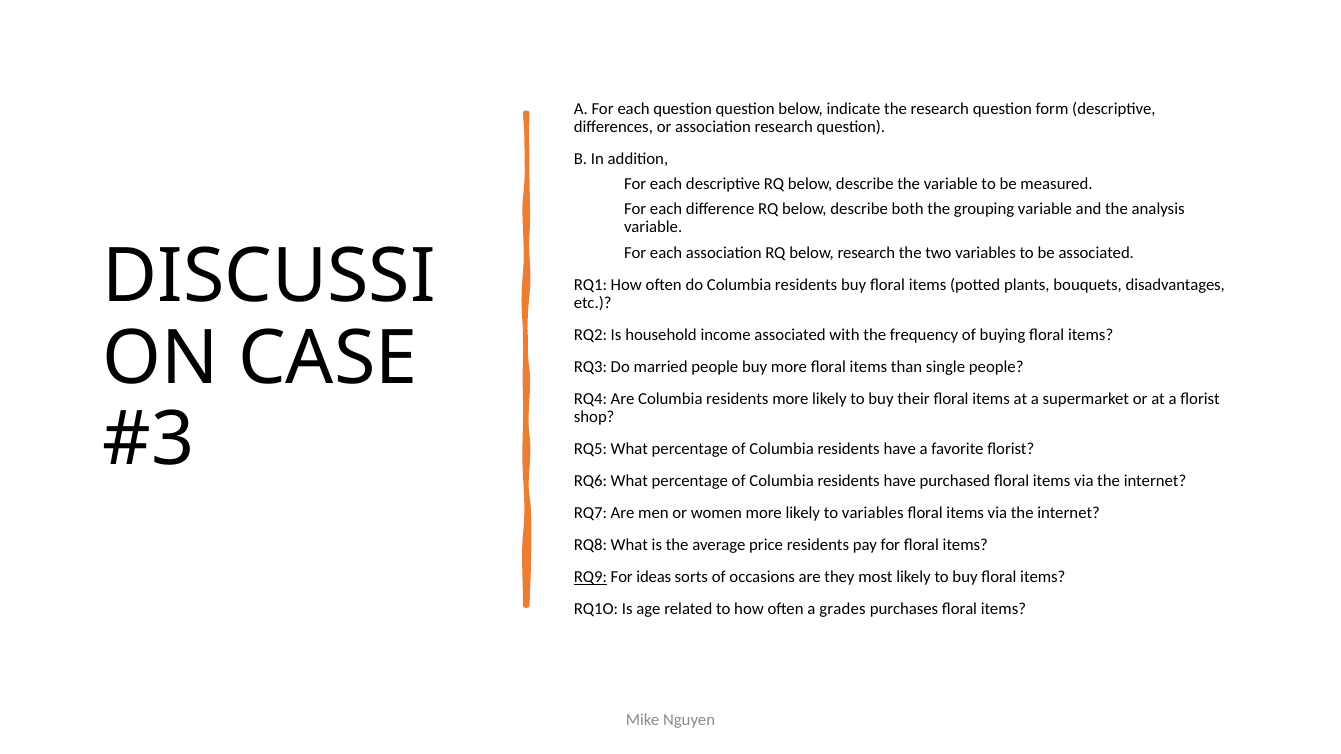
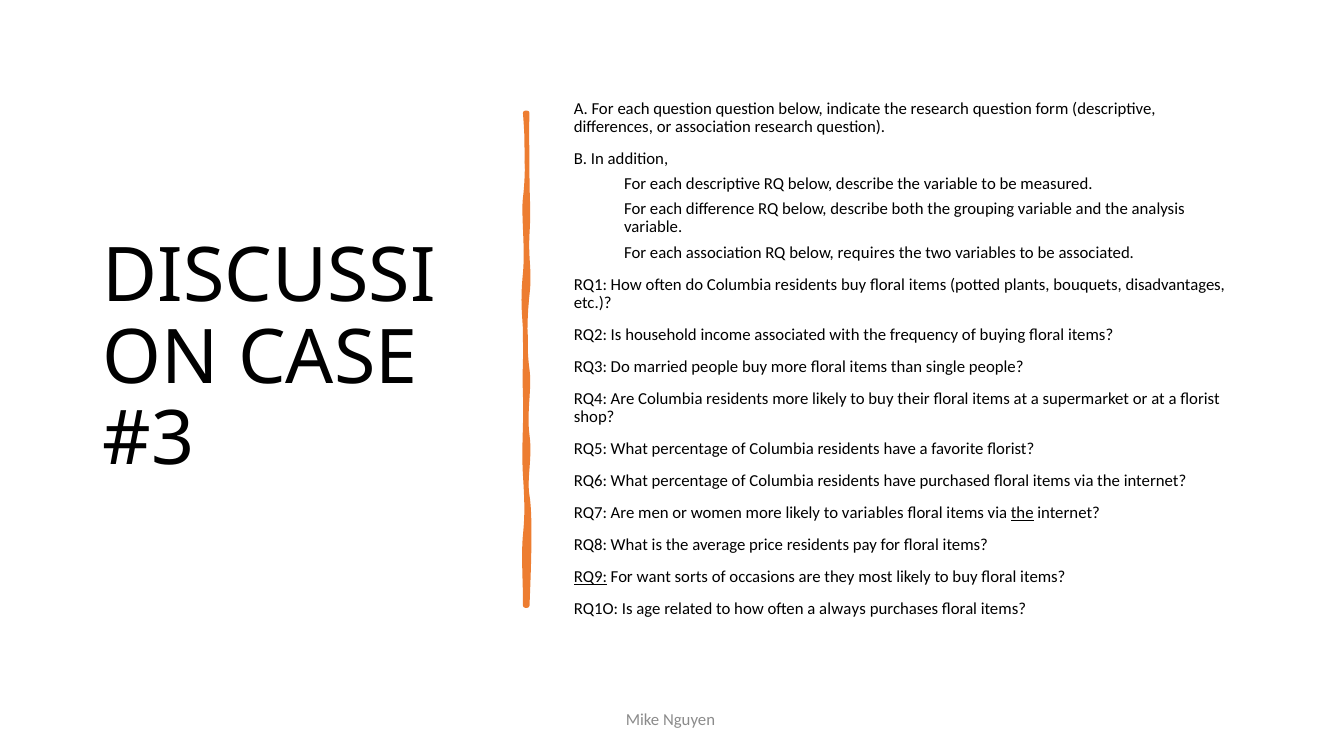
below research: research -> requires
the at (1022, 513) underline: none -> present
ideas: ideas -> want
grades: grades -> always
